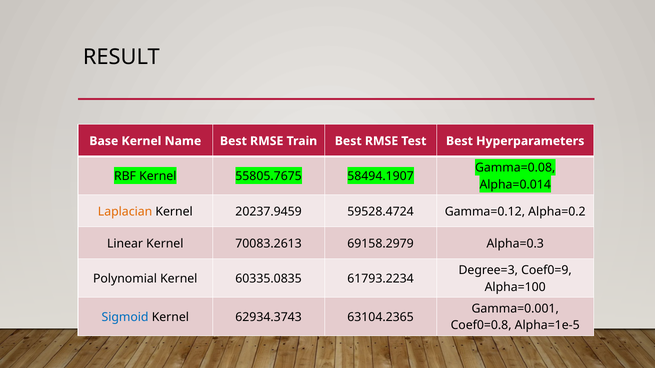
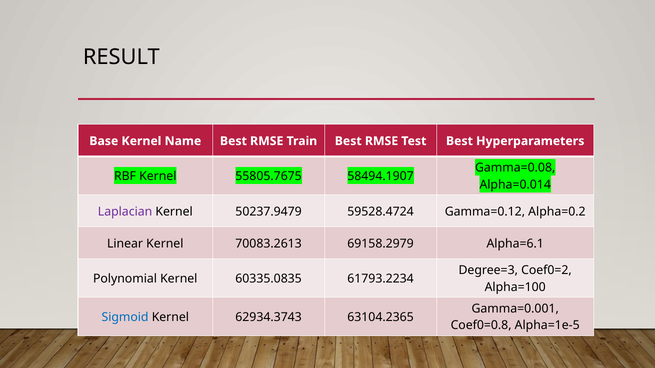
Laplacian colour: orange -> purple
20237.9459: 20237.9459 -> 50237.9479
Alpha=0.3: Alpha=0.3 -> Alpha=6.1
Coef0=9: Coef0=9 -> Coef0=2
